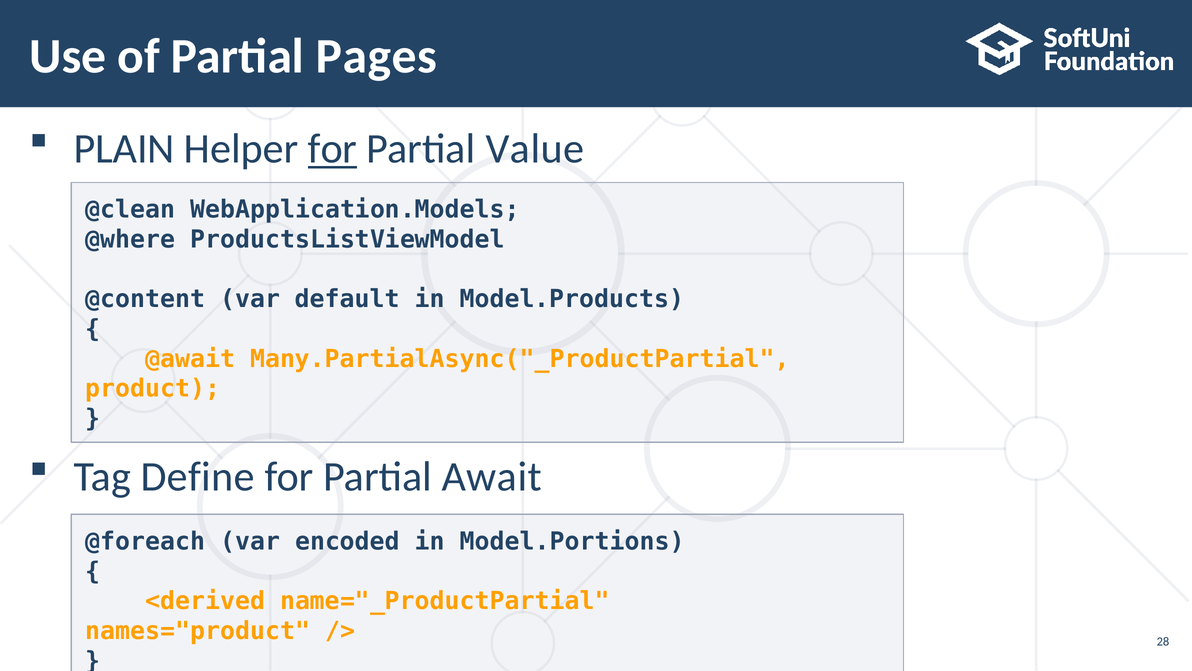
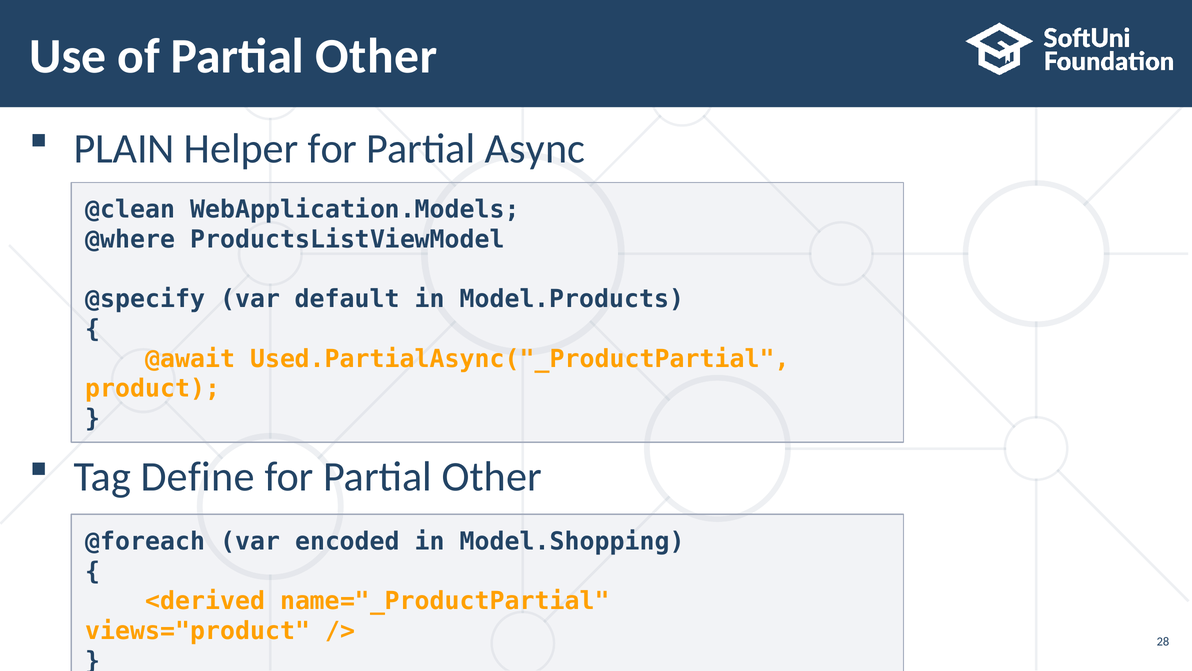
of Partial Pages: Pages -> Other
for at (333, 149) underline: present -> none
Value: Value -> Async
@content: @content -> @specify
Many.PartialAsync("_ProductPartial: Many.PartialAsync("_ProductPartial -> Used.PartialAsync("_ProductPartial
for Partial Await: Await -> Other
Model.Portions: Model.Portions -> Model.Shopping
names="product: names="product -> views="product
